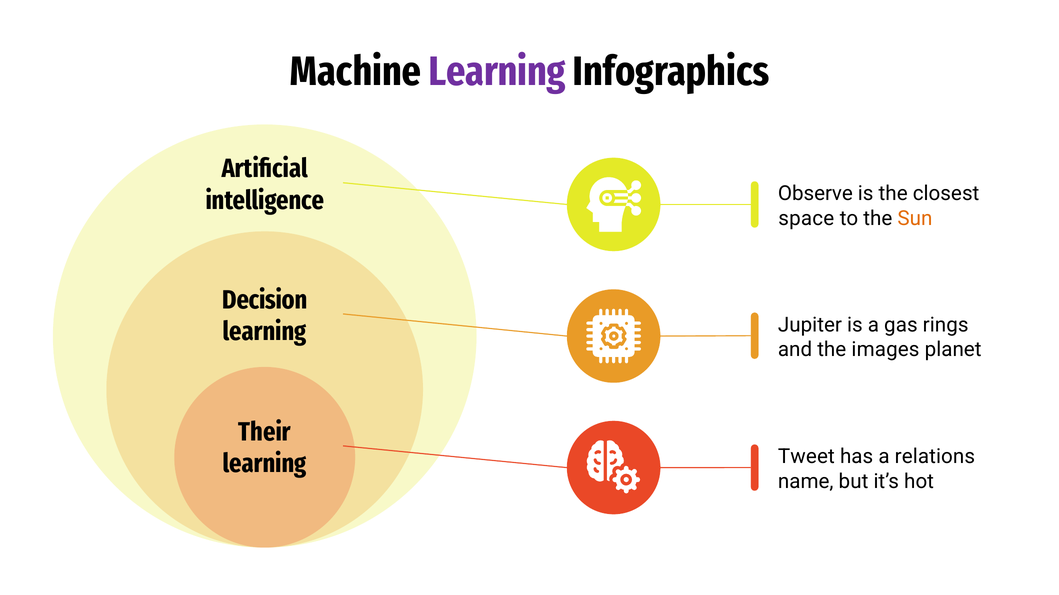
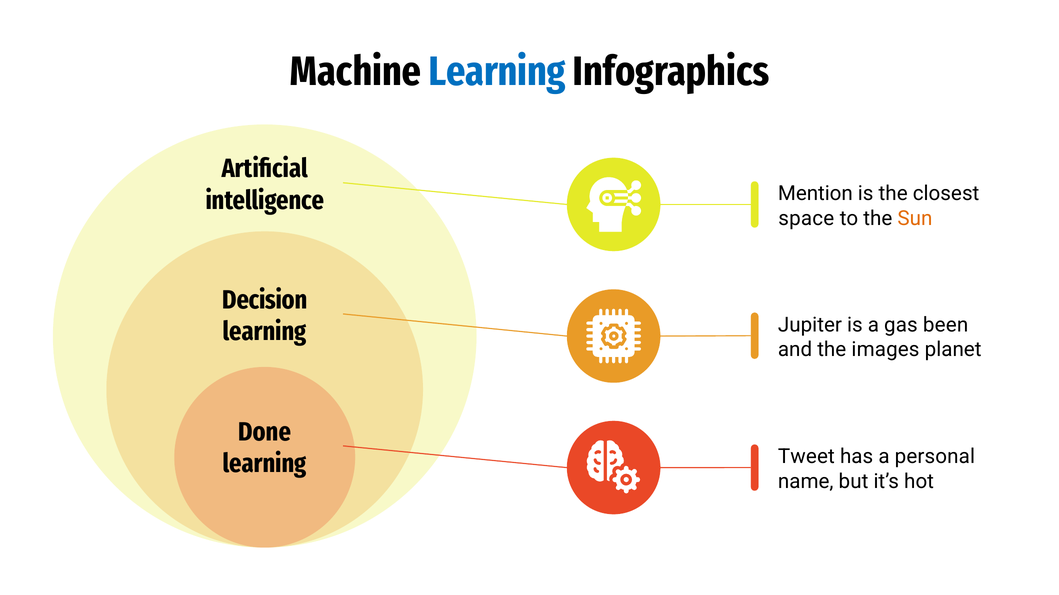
Learning at (497, 72) colour: purple -> blue
Observe: Observe -> Mention
rings: rings -> been
Their: Their -> Done
relations: relations -> personal
